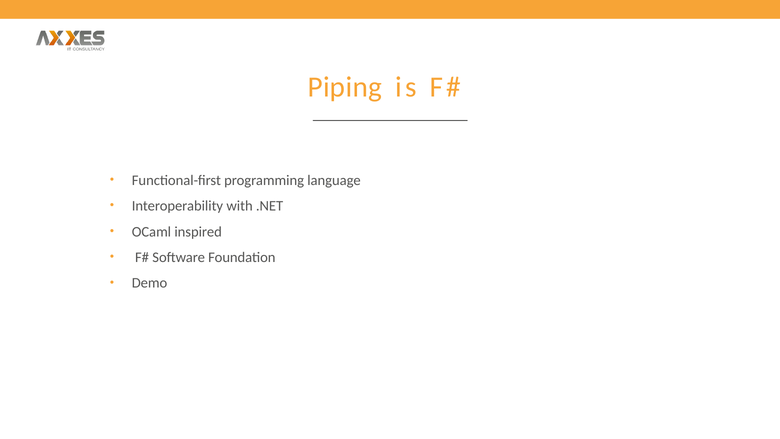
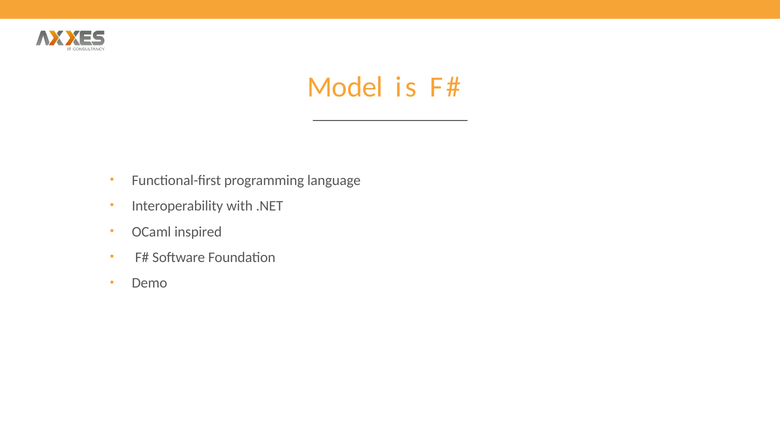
Piping: Piping -> Model
